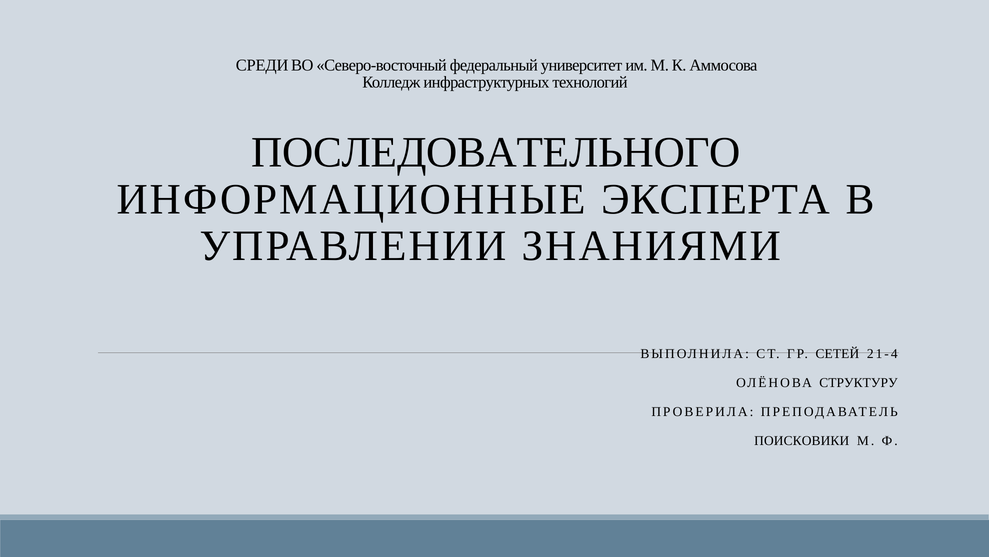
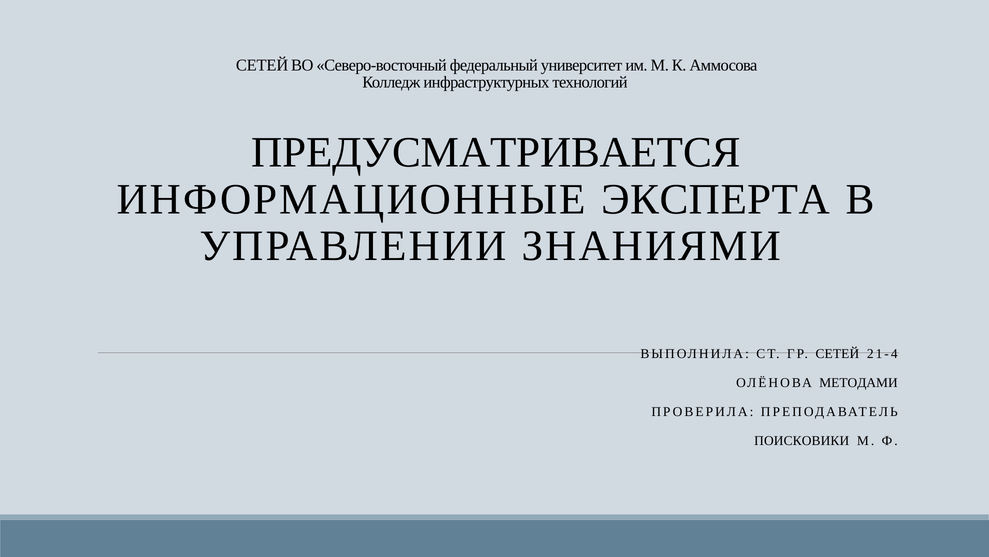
СРЕДИ at (262, 65): СРЕДИ -> СЕТЕЙ
ПОСЛЕДОВАТЕЛЬНОГО: ПОСЛЕДОВАТЕЛЬНОГО -> ПРЕДУСМАТРИВАЕТСЯ
СТРУКТУРУ: СТРУКТУРУ -> МЕТОДАМИ
